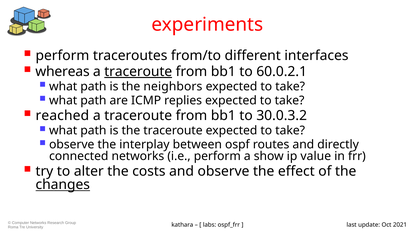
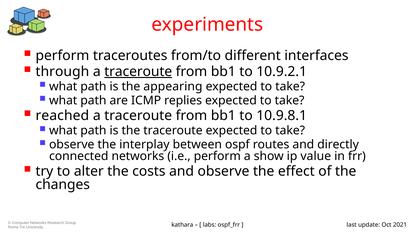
whereas: whereas -> through
60.0.2.1: 60.0.2.1 -> 10.9.2.1
neighbors: neighbors -> appearing
30.0.3.2: 30.0.3.2 -> 10.9.8.1
changes underline: present -> none
